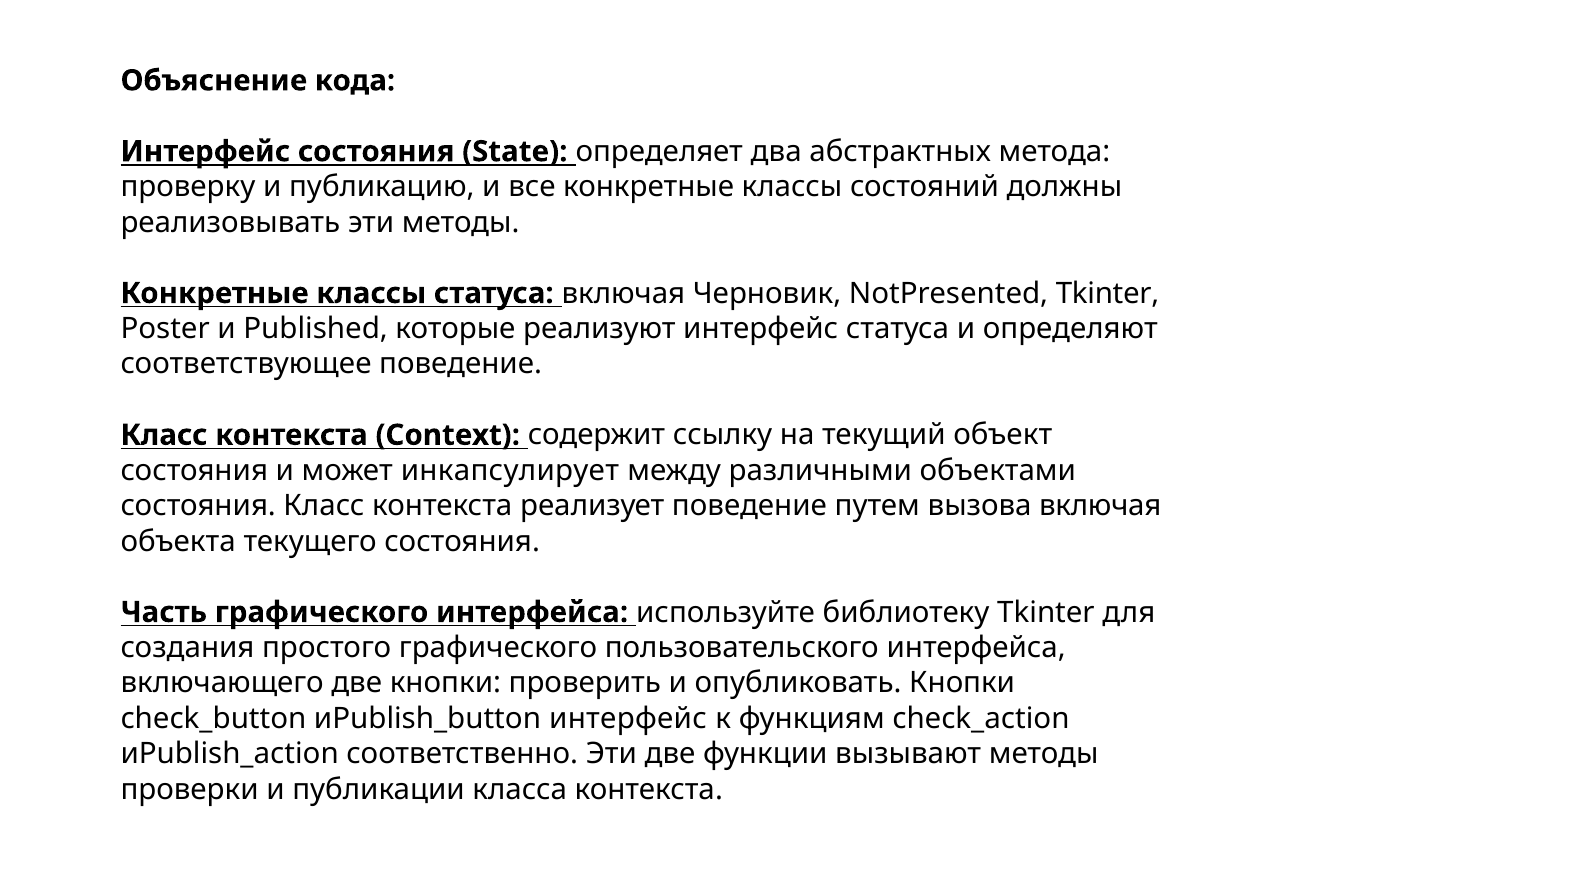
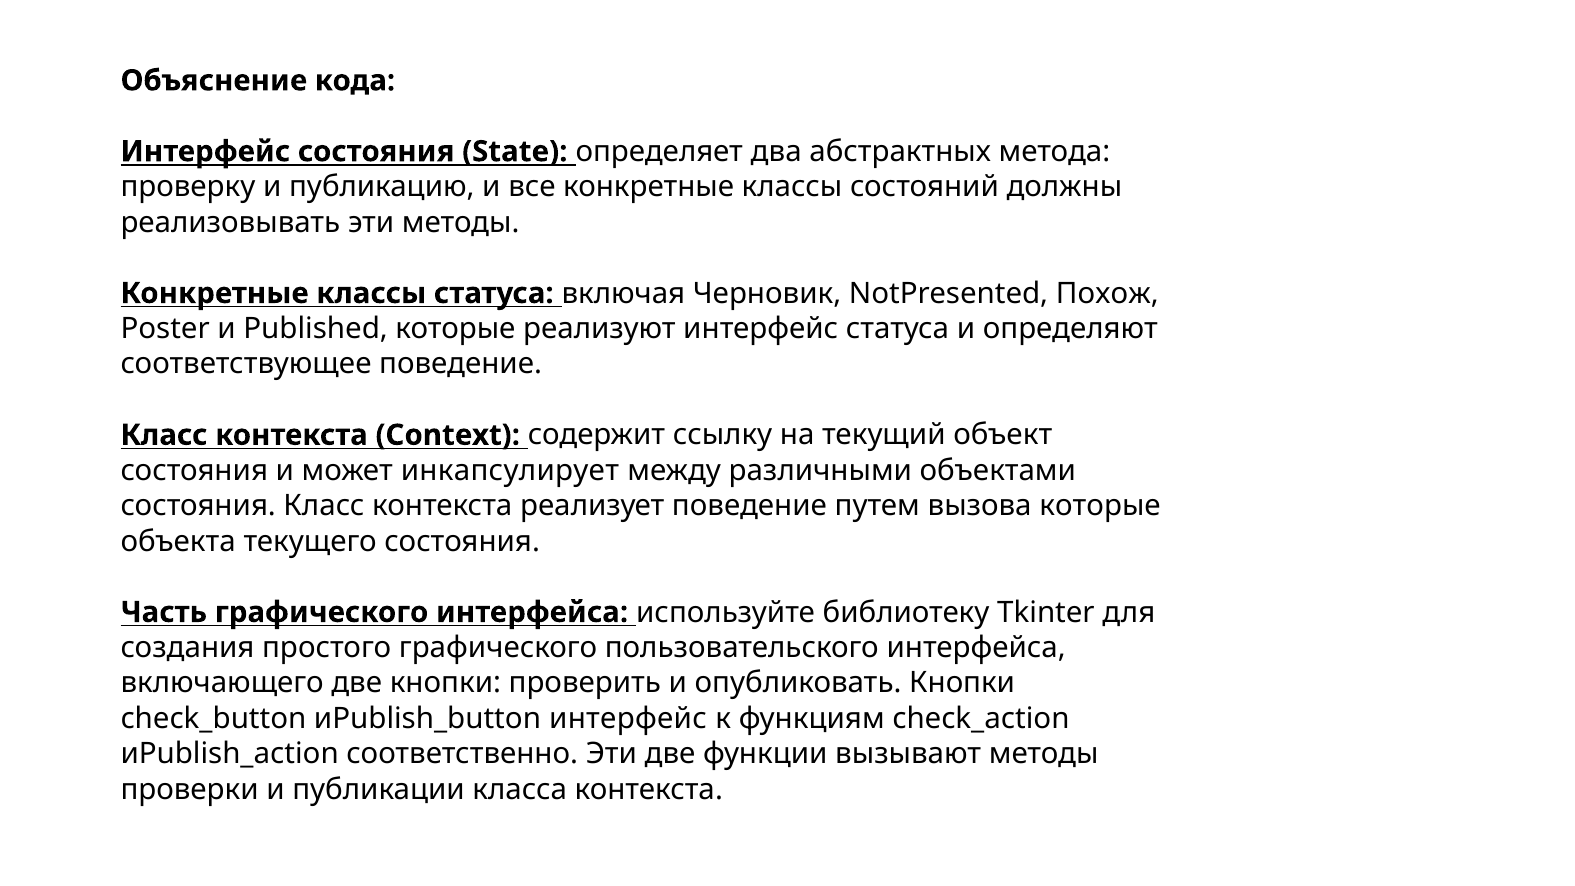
NotPresented Tkinter: Tkinter -> Похож
вызова включая: включая -> которые
